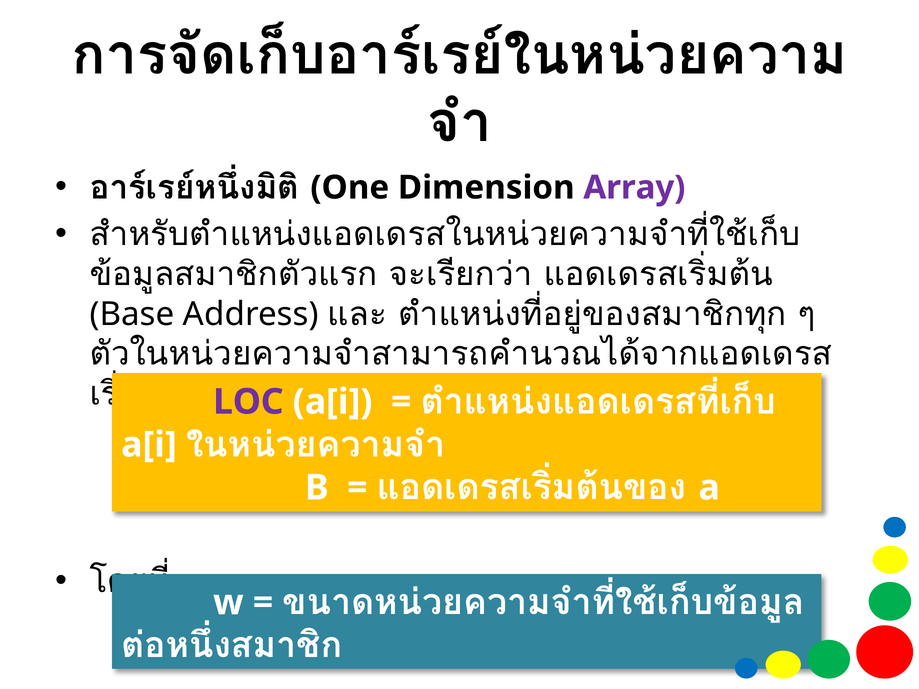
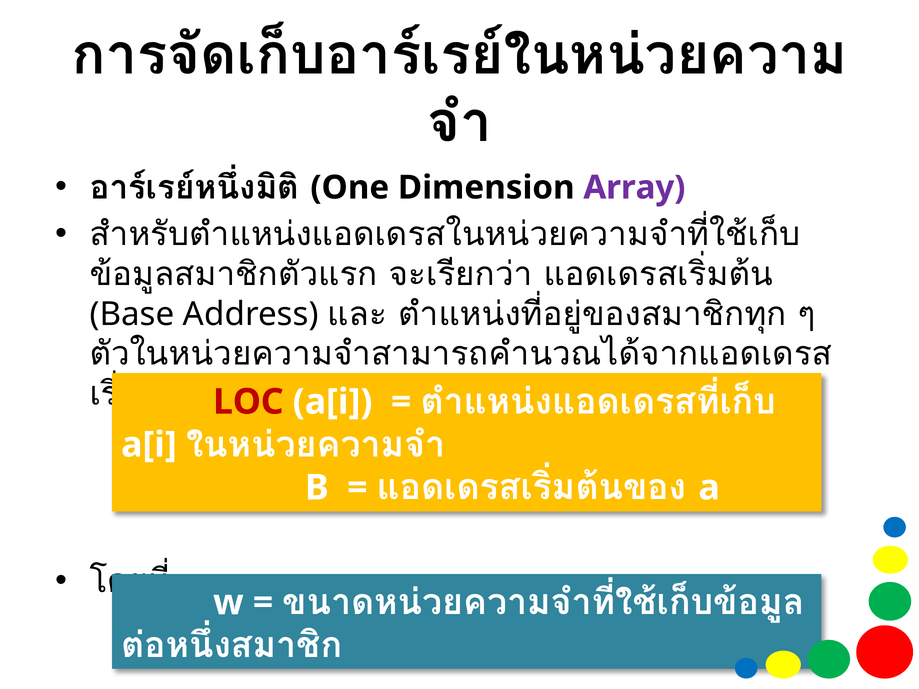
LOC colour: purple -> red
